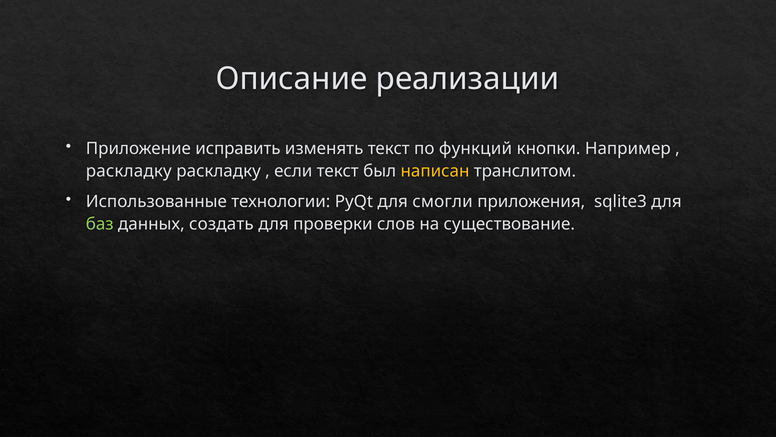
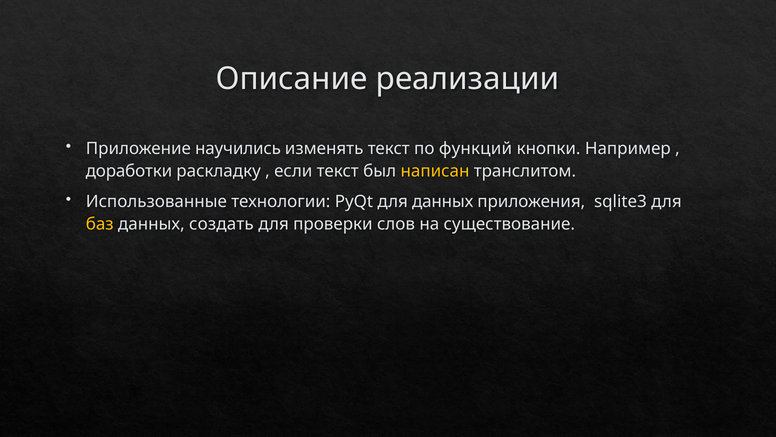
исправить: исправить -> научились
раскладку at (129, 171): раскладку -> доработки
для смогли: смогли -> данных
баз colour: light green -> yellow
